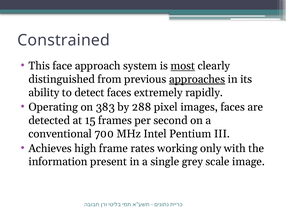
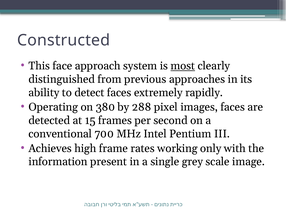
Constrained: Constrained -> Constructed
approaches underline: present -> none
383: 383 -> 380
